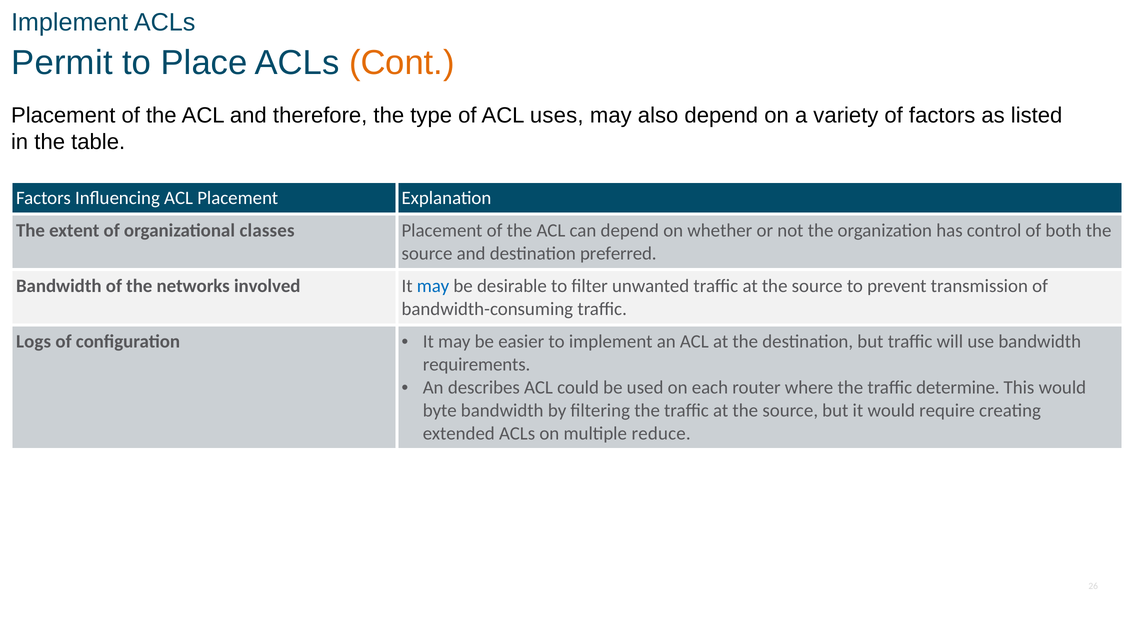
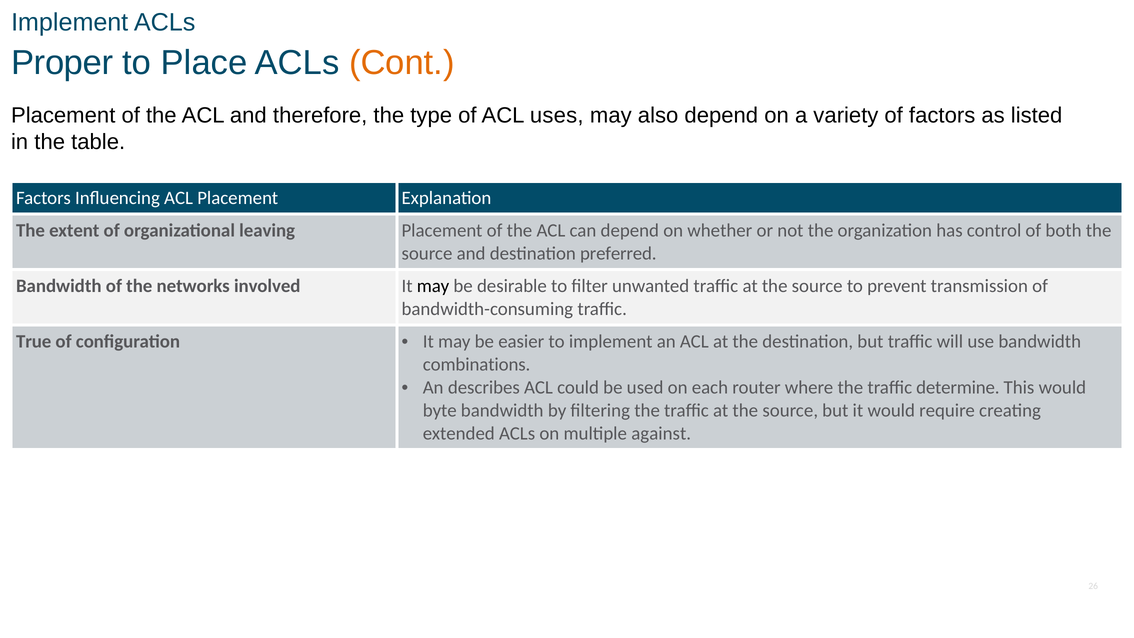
Permit: Permit -> Proper
classes: classes -> leaving
may at (433, 286) colour: blue -> black
Logs: Logs -> True
requirements: requirements -> combinations
reduce: reduce -> against
